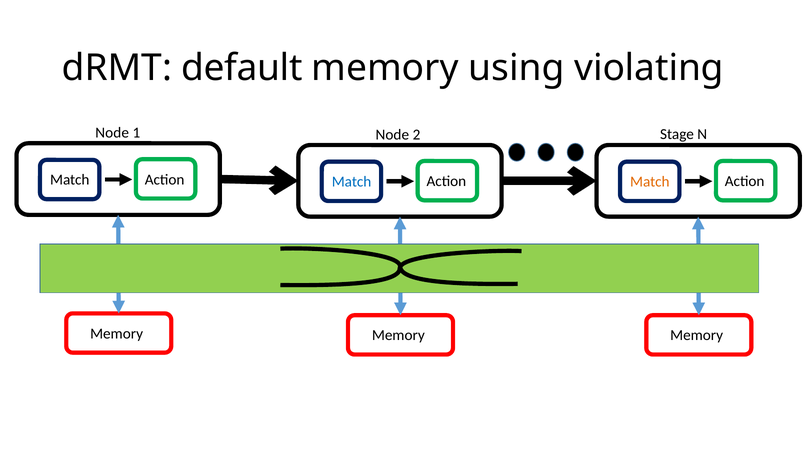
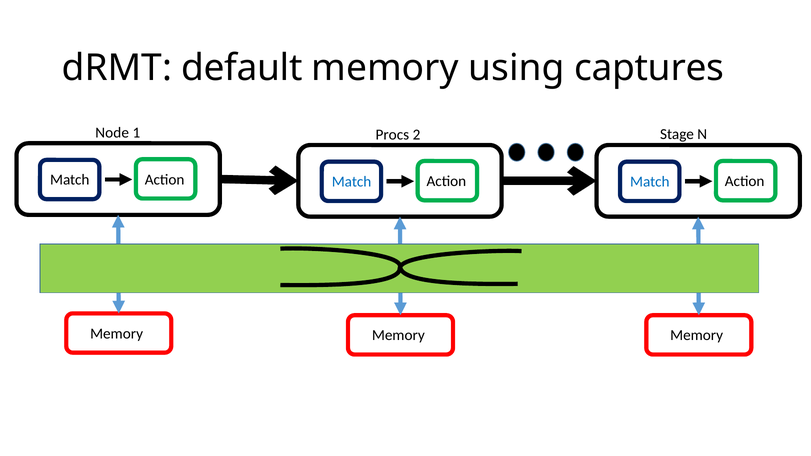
violating: violating -> captures
1 Node: Node -> Procs
Match at (650, 182) colour: orange -> blue
